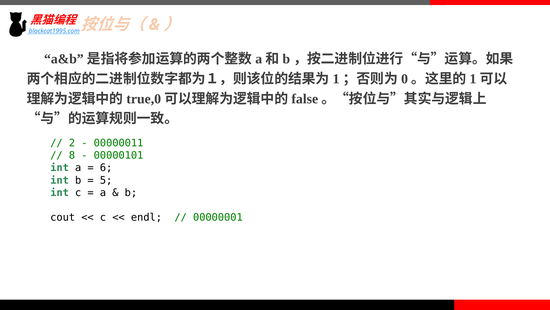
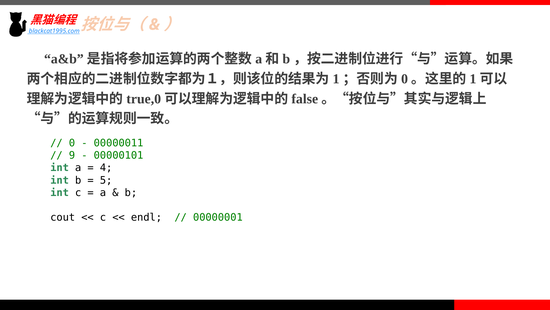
2: 2 -> 0
8: 8 -> 9
6: 6 -> 4
